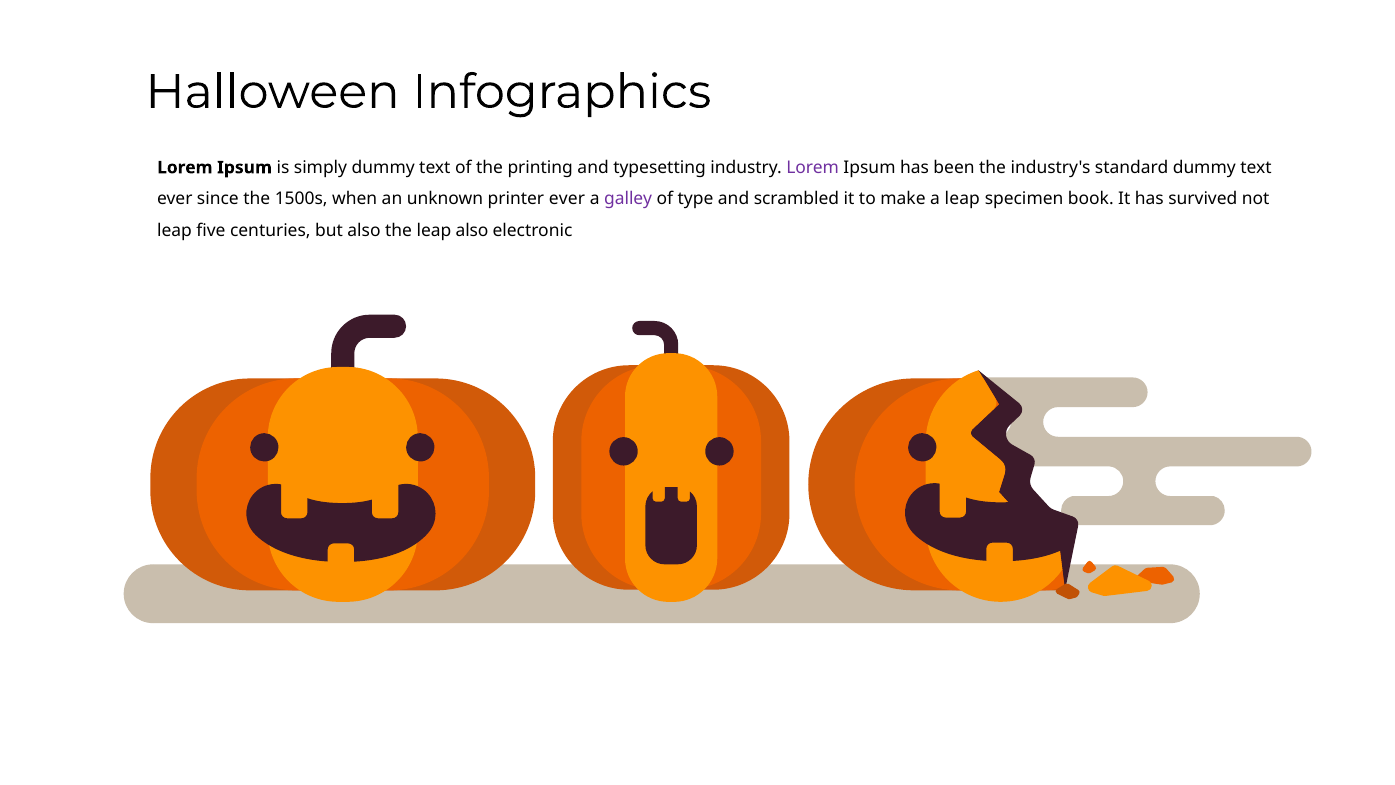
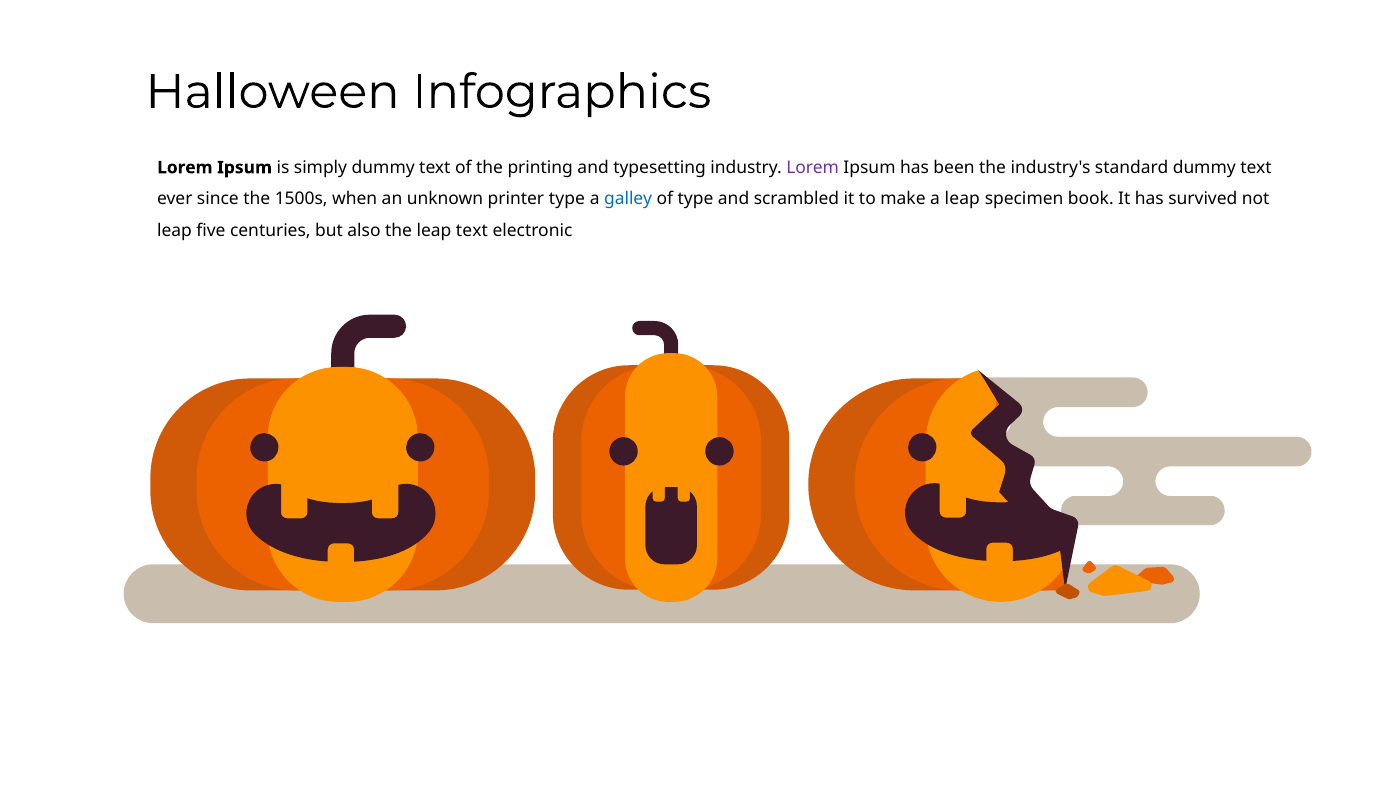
printer ever: ever -> type
galley colour: purple -> blue
leap also: also -> text
